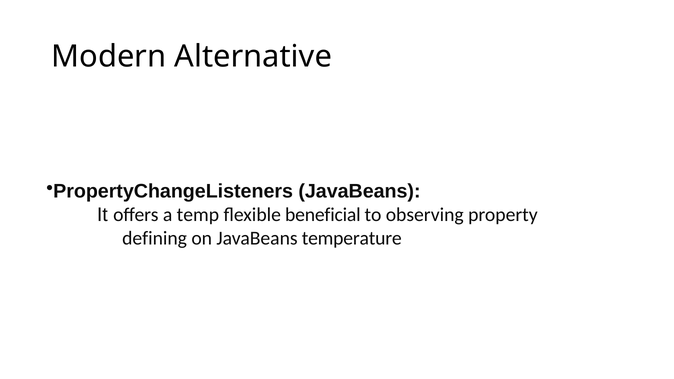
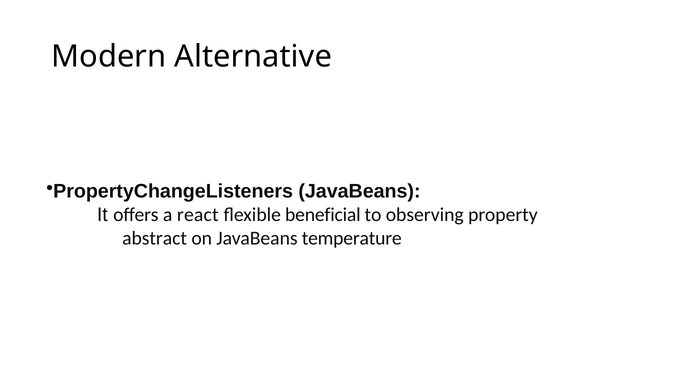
temp: temp -> react
defining: defining -> abstract
